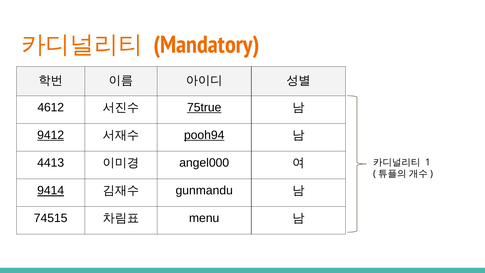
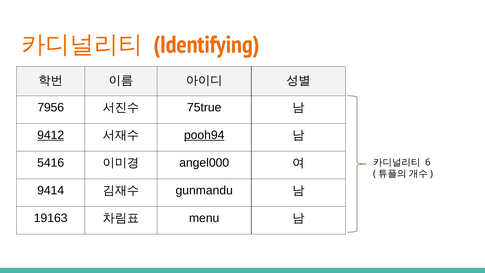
Mandatory: Mandatory -> Identifying
4612: 4612 -> 7956
75true underline: present -> none
4413: 4413 -> 5416
1: 1 -> 6
9414 underline: present -> none
74515: 74515 -> 19163
